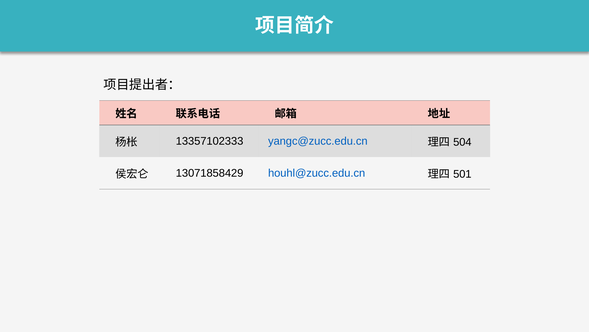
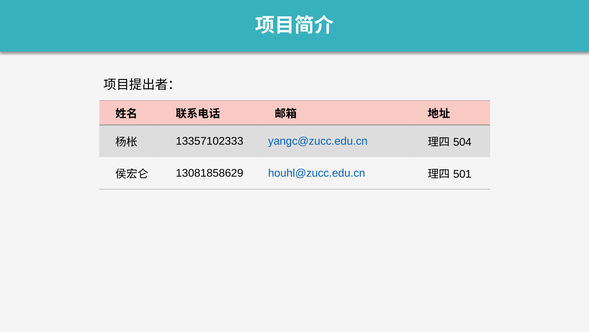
13071858429: 13071858429 -> 13081858629
